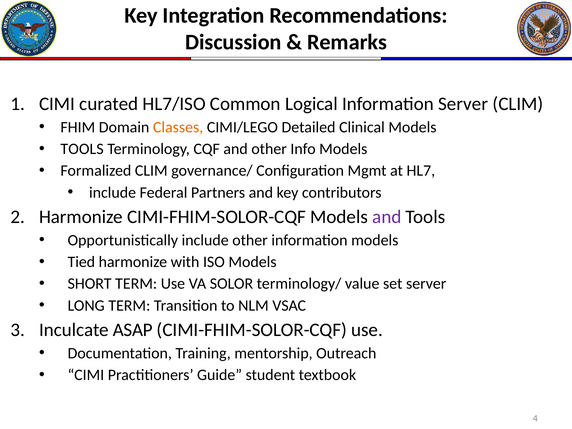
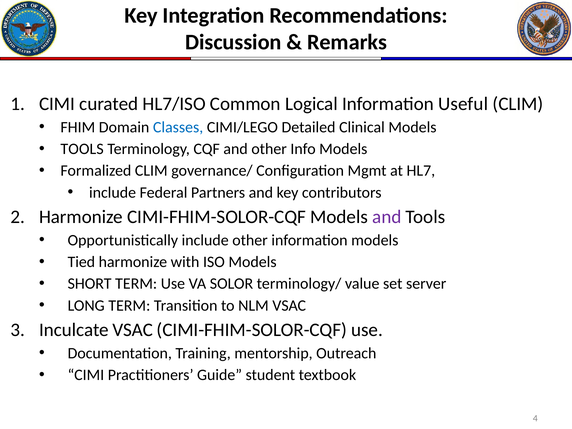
Information Server: Server -> Useful
Classes colour: orange -> blue
Inculcate ASAP: ASAP -> VSAC
